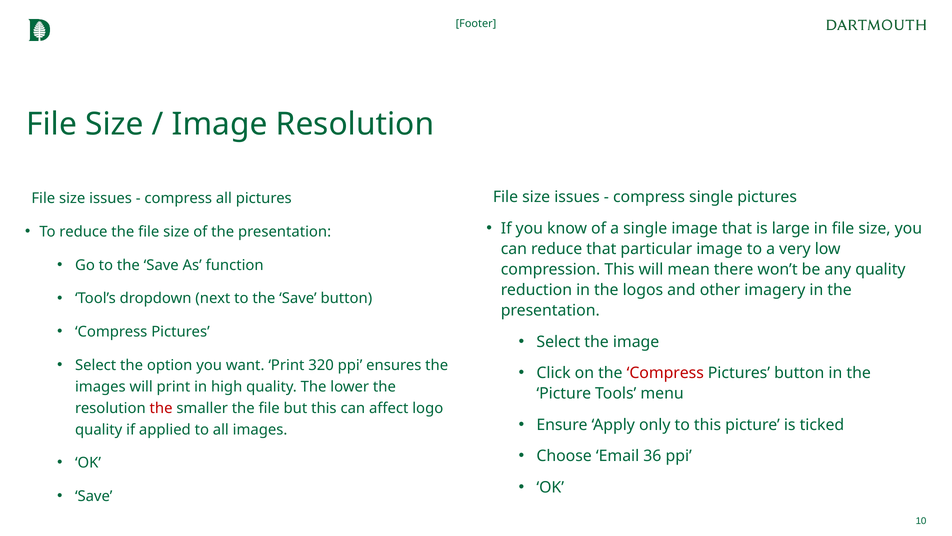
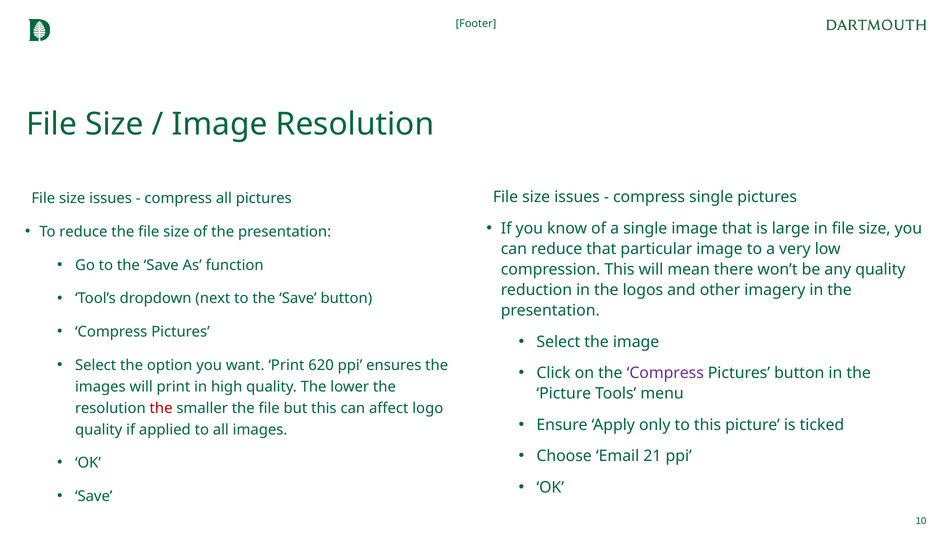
320: 320 -> 620
Compress at (665, 373) colour: red -> purple
36: 36 -> 21
